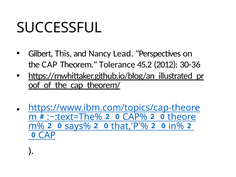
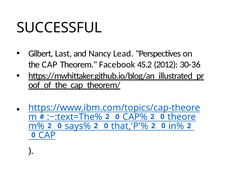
This: This -> Last
Tolerance: Tolerance -> Facebook
